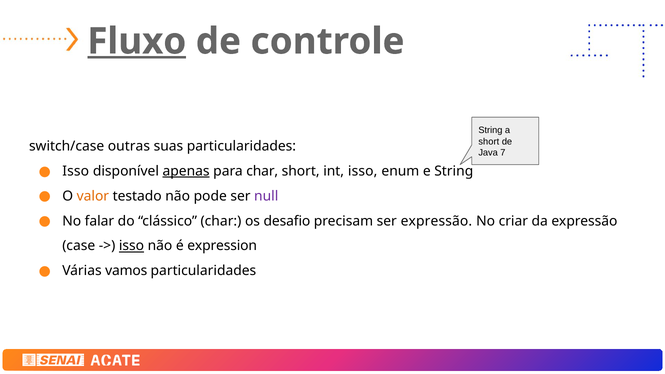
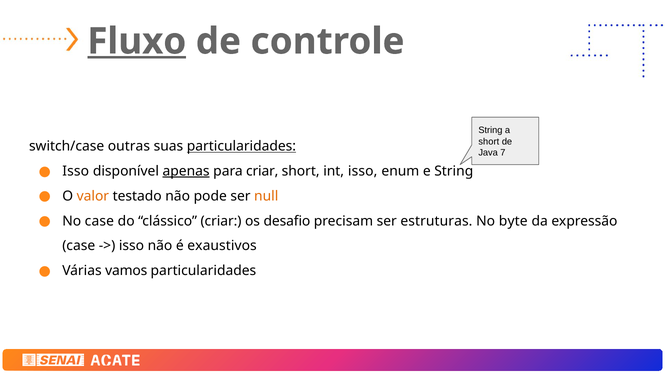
particularidades at (241, 146) underline: none -> present
para char: char -> criar
null colour: purple -> orange
No falar: falar -> case
clássico char: char -> criar
ser expressão: expressão -> estruturas
criar: criar -> byte
isso at (132, 246) underline: present -> none
expression: expression -> exaustivos
